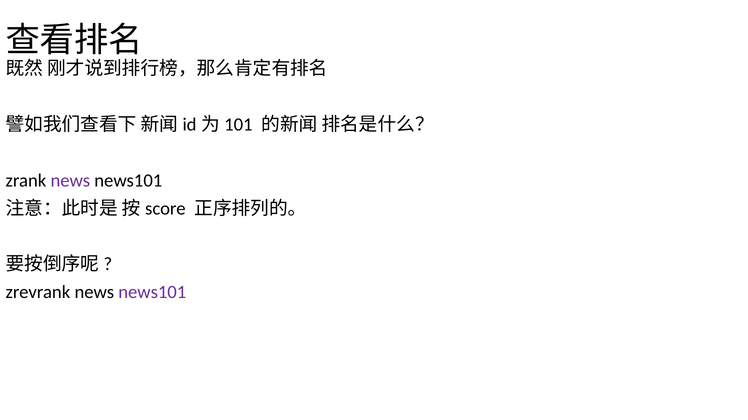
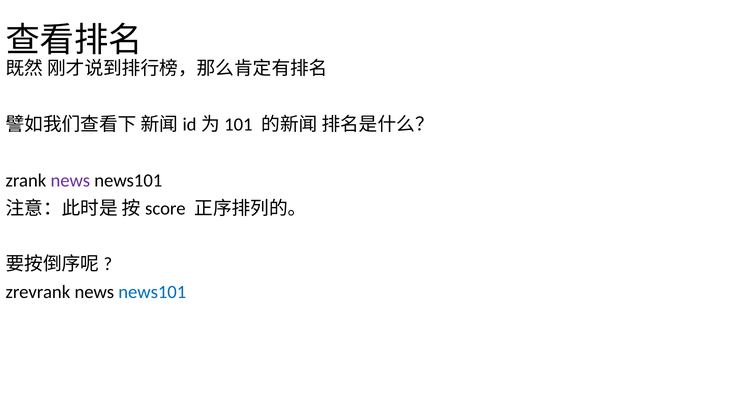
news101 at (152, 293) colour: purple -> blue
